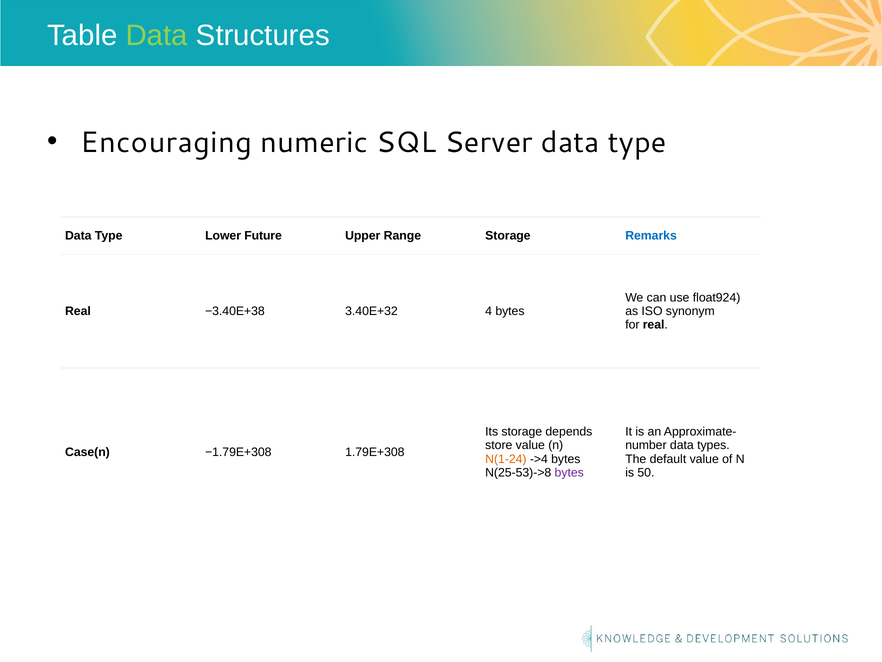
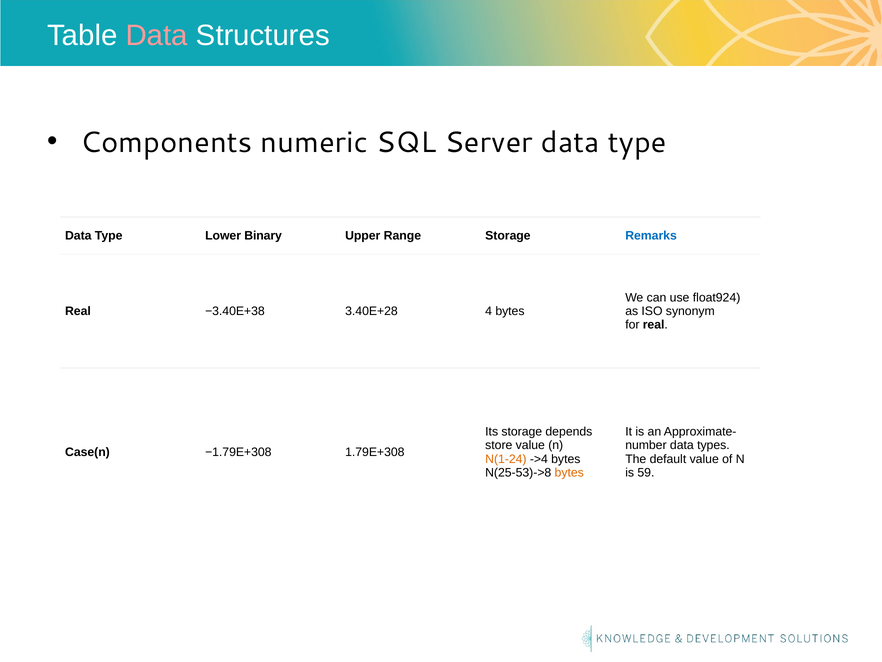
Data at (157, 36) colour: light green -> pink
Encouraging: Encouraging -> Components
Future: Future -> Binary
3.40E+32: 3.40E+32 -> 3.40E+28
bytes at (569, 472) colour: purple -> orange
50: 50 -> 59
